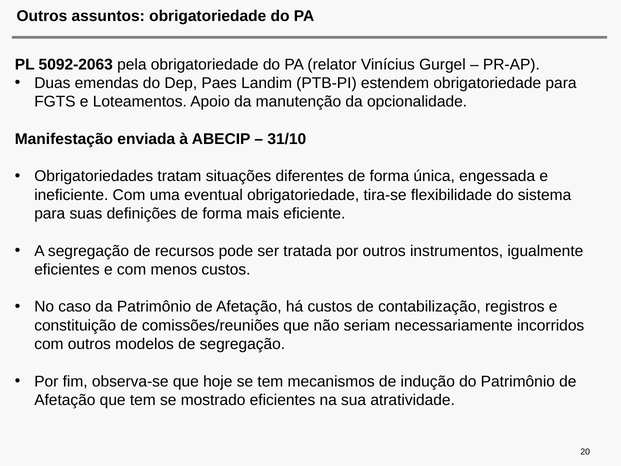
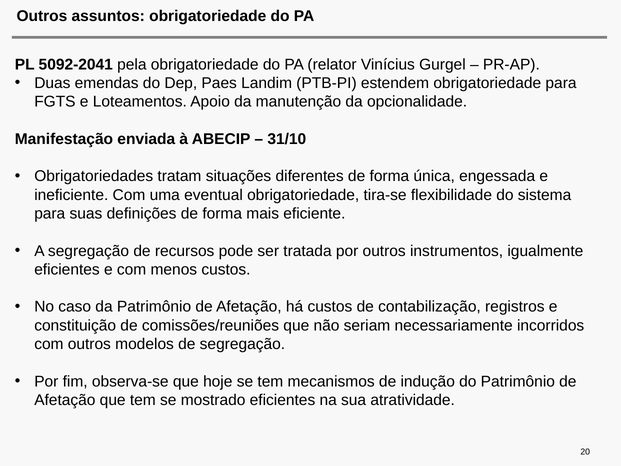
5092-2063: 5092-2063 -> 5092-2041
